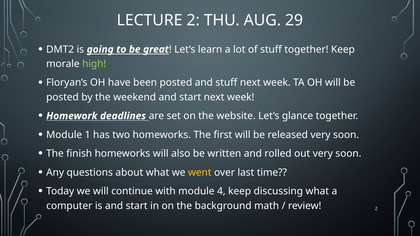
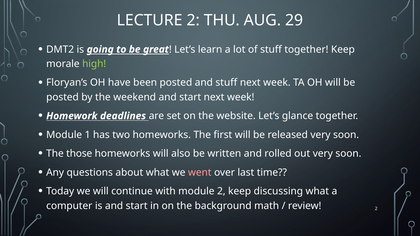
finish: finish -> those
went colour: yellow -> pink
module 4: 4 -> 2
